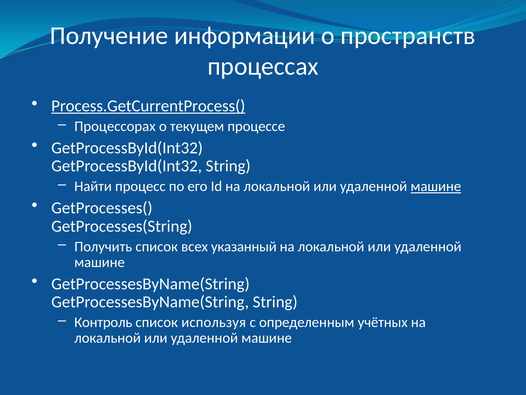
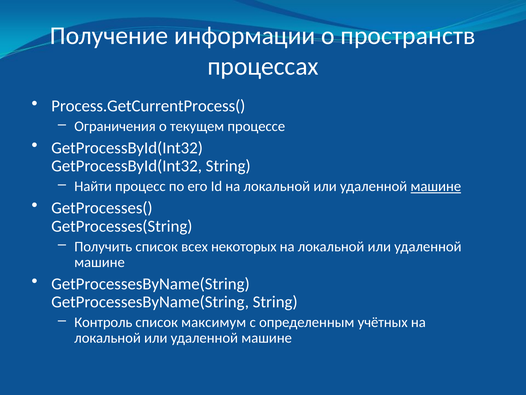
Process.GetCurrentProcess( underline: present -> none
Процессорах: Процессорах -> Ограничения
указанный: указанный -> некоторых
используя: используя -> максимум
